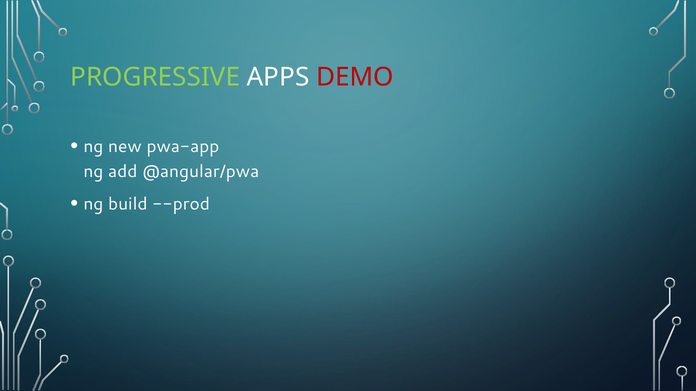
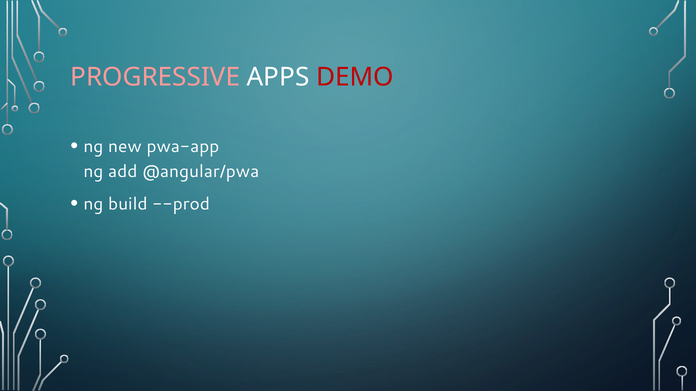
PROGRESSIVE colour: light green -> pink
